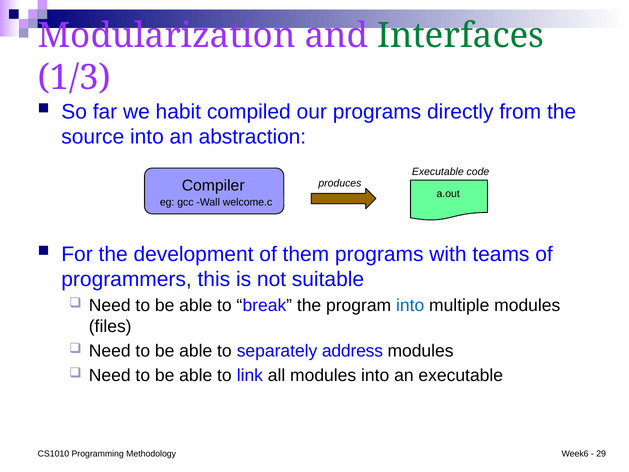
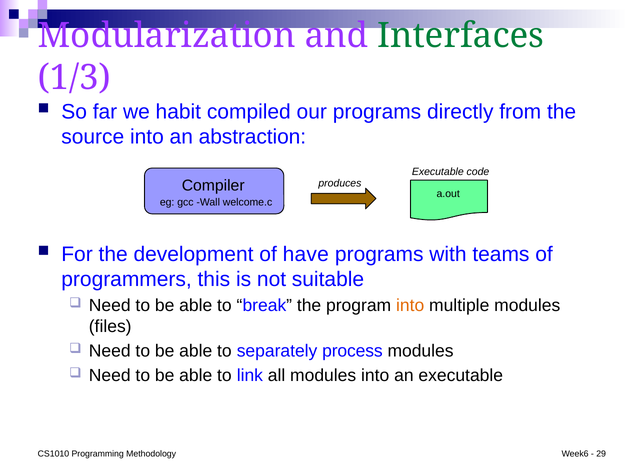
them: them -> have
into at (410, 306) colour: blue -> orange
address: address -> process
